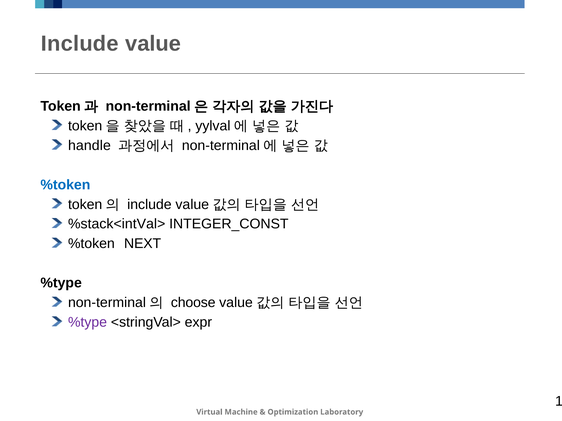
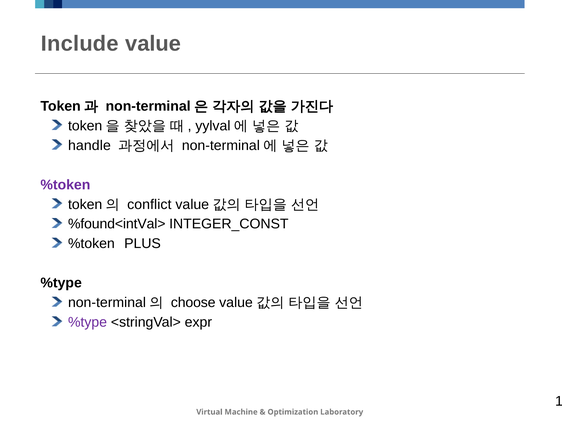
%token at (65, 185) colour: blue -> purple
include at (149, 205): include -> conflict
%stack<intVal>: %stack<intVal> -> %found<intVal>
NEXT: NEXT -> PLUS
